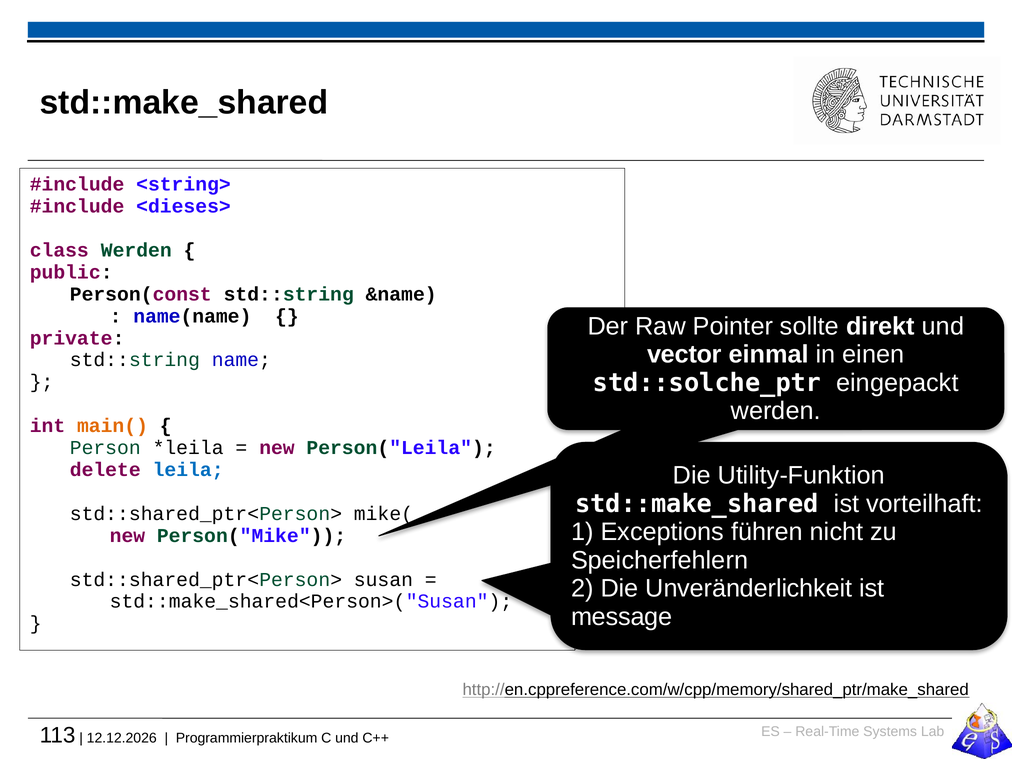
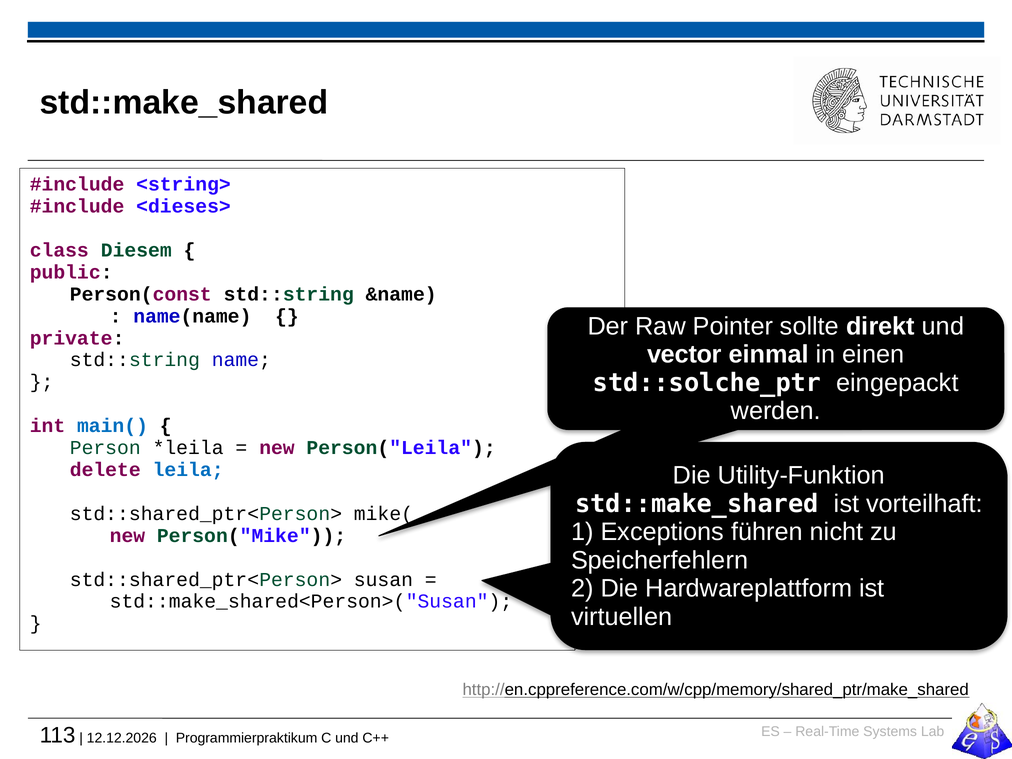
class Werden: Werden -> Diesem
main( colour: orange -> blue
Unveränderlichkeit: Unveränderlichkeit -> Hardwareplattform
message: message -> virtuellen
